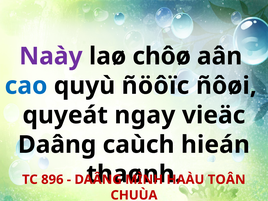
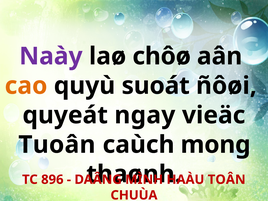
cao colour: blue -> orange
ñöôïc: ñöôïc -> suoát
Daâng at (57, 145): Daâng -> Tuoân
hieán: hieán -> mong
